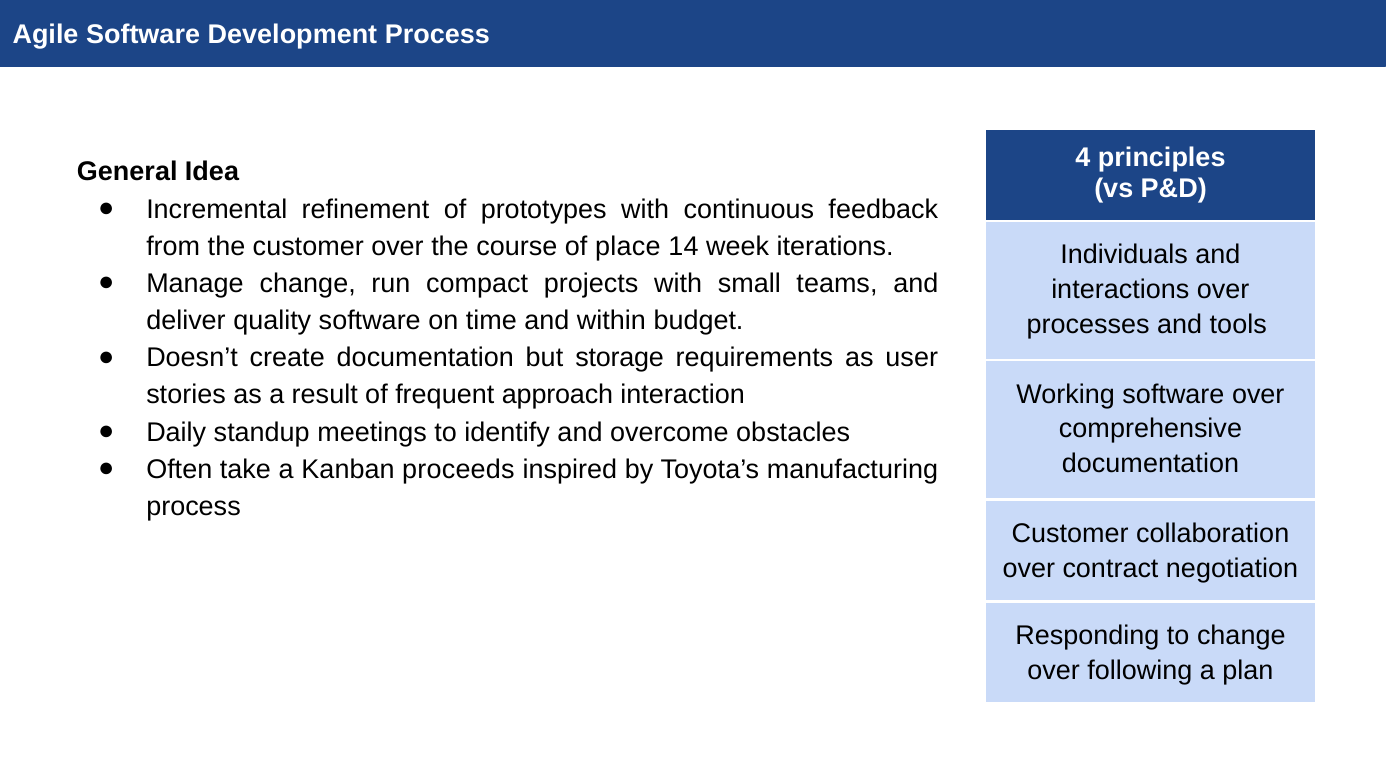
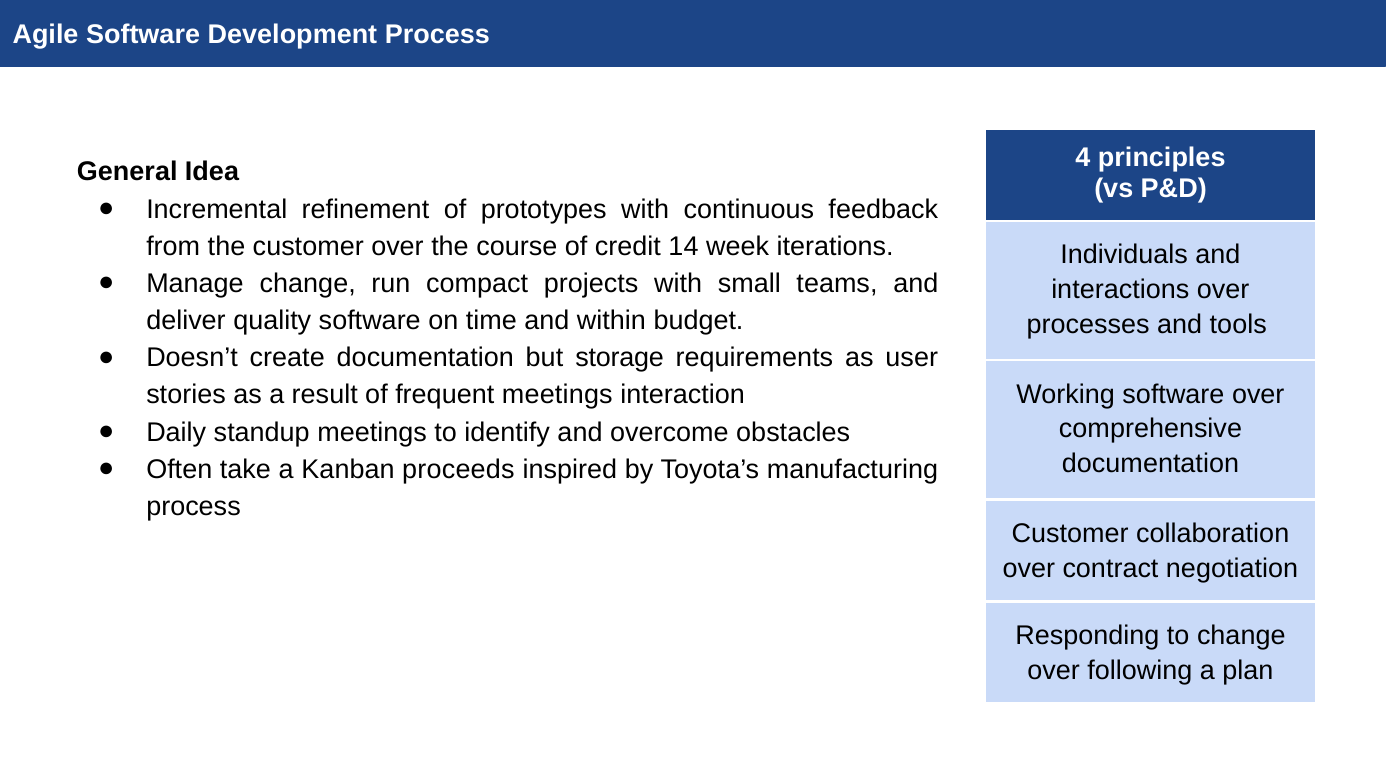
place: place -> credit
frequent approach: approach -> meetings
